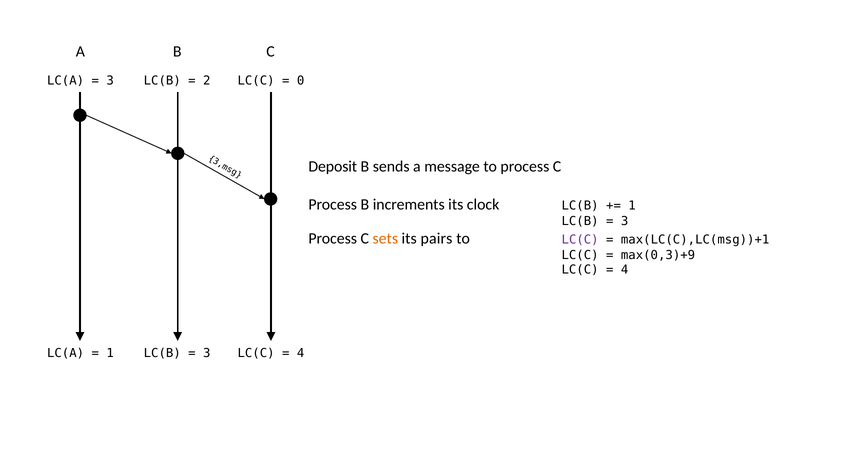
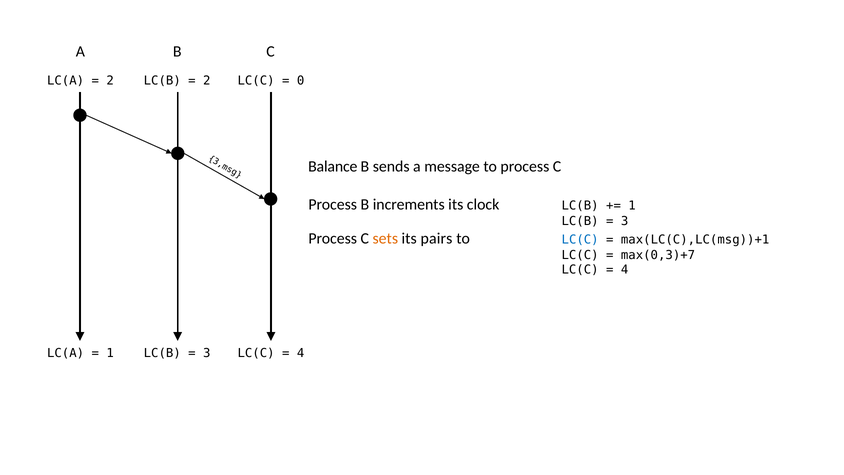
3 at (110, 81): 3 -> 2
Deposit: Deposit -> Balance
LC(C at (580, 239) colour: purple -> blue
max(0,3)+9: max(0,3)+9 -> max(0,3)+7
